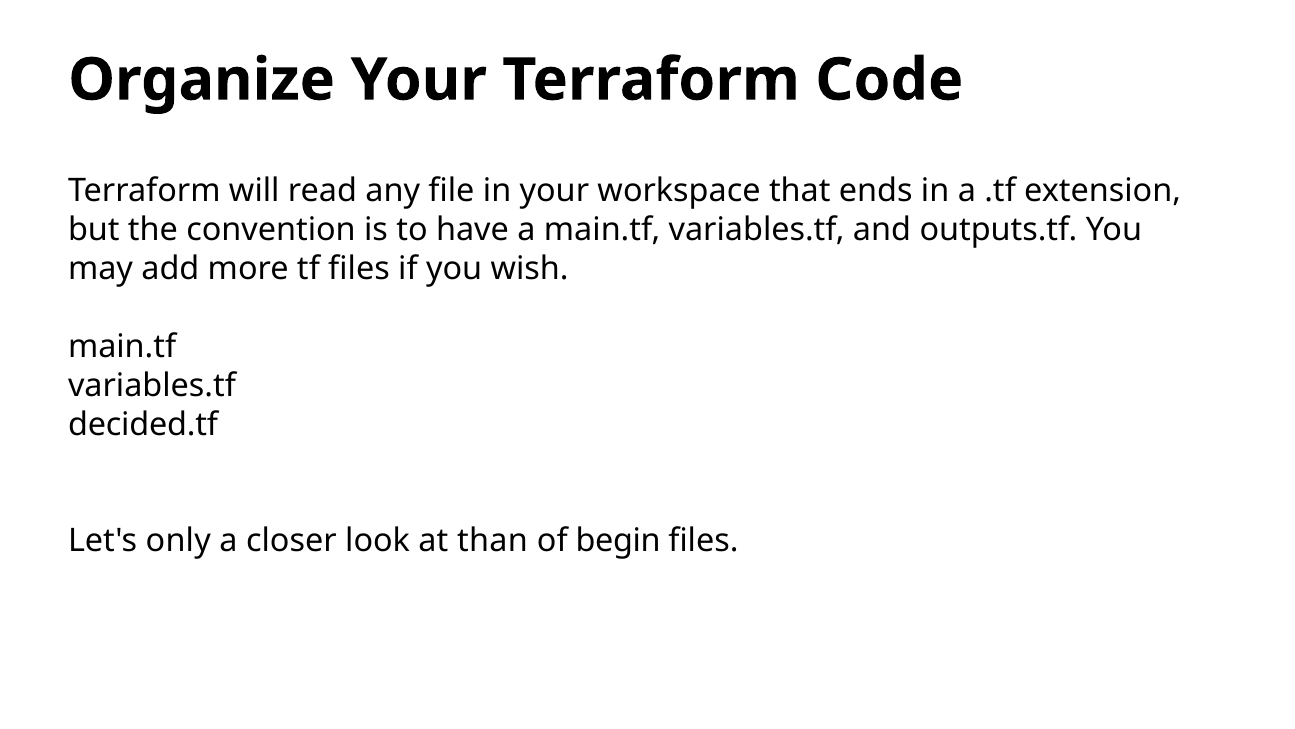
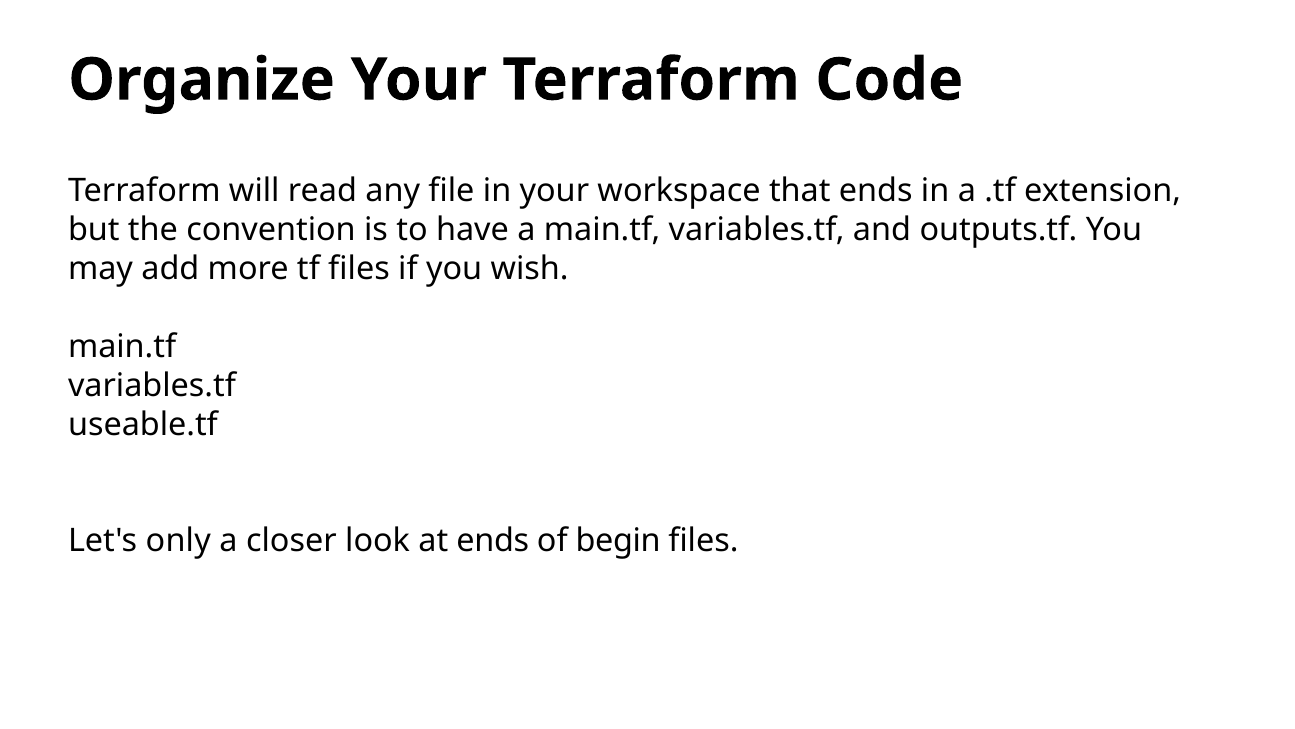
decided.tf: decided.tf -> useable.tf
at than: than -> ends
